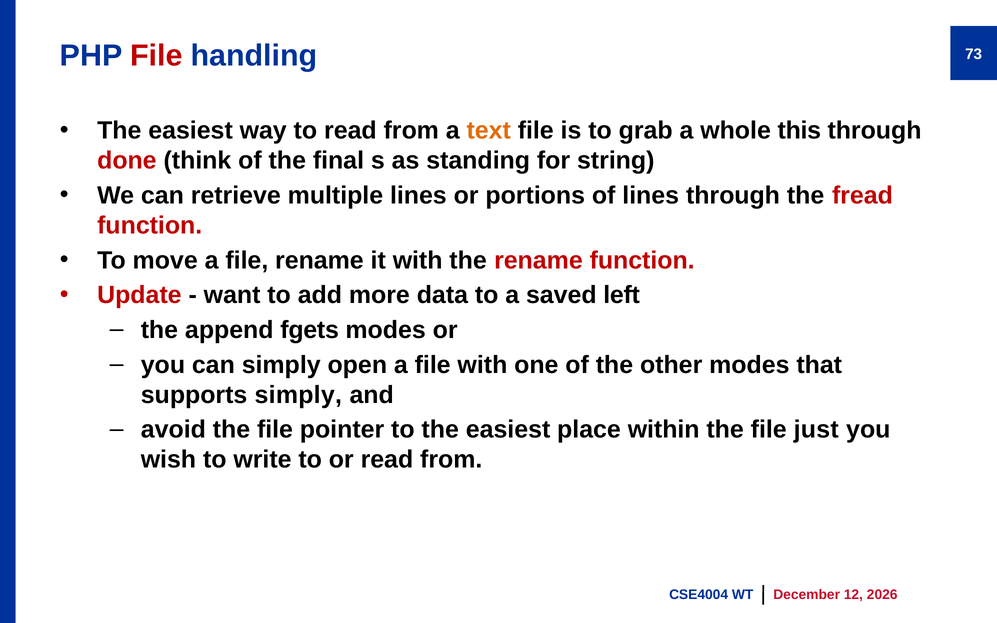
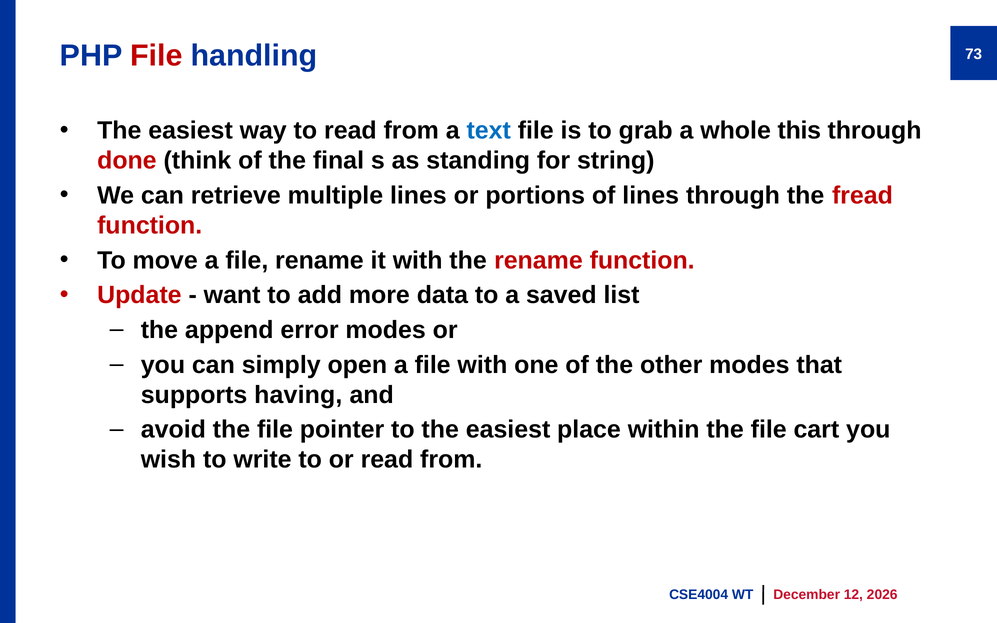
text colour: orange -> blue
left: left -> list
fgets: fgets -> error
supports simply: simply -> having
just: just -> cart
